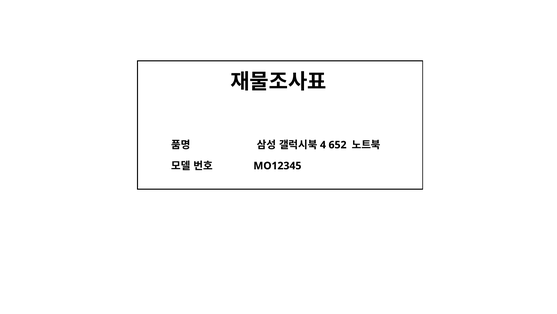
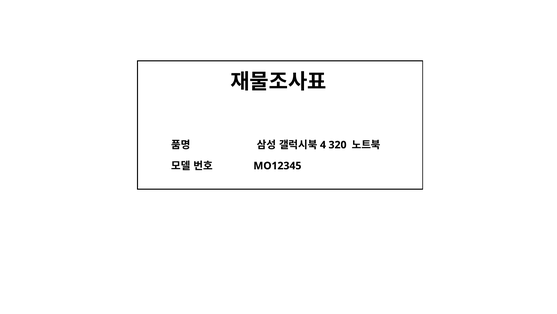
652: 652 -> 320
